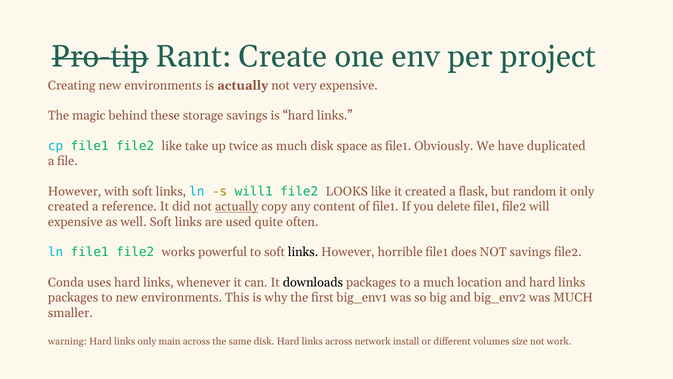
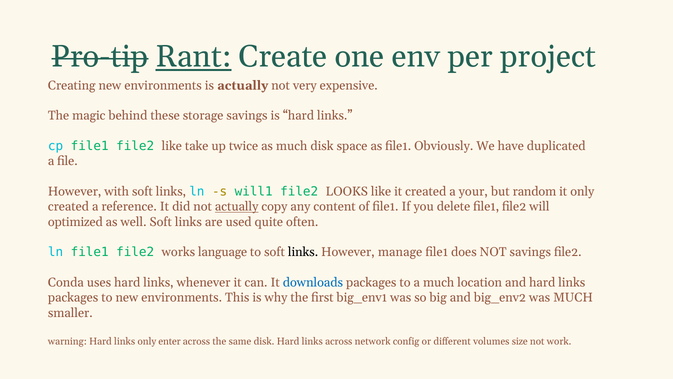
Rant underline: none -> present
flask: flask -> your
expensive at (75, 222): expensive -> optimized
powerful: powerful -> language
horrible: horrible -> manage
downloads colour: black -> blue
main: main -> enter
install: install -> config
